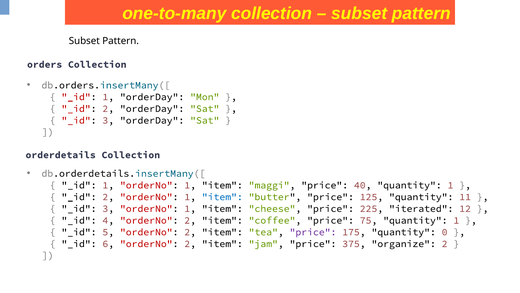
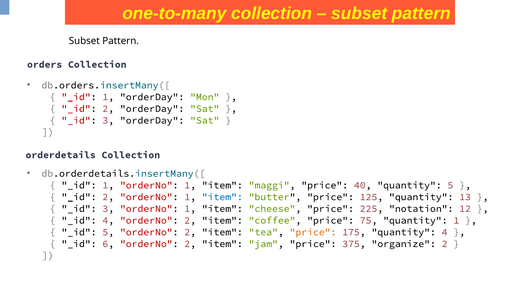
40 quantity 1: 1 -> 5
11: 11 -> 13
iterated: iterated -> notation
price at (313, 232) colour: purple -> orange
quantity 0: 0 -> 4
